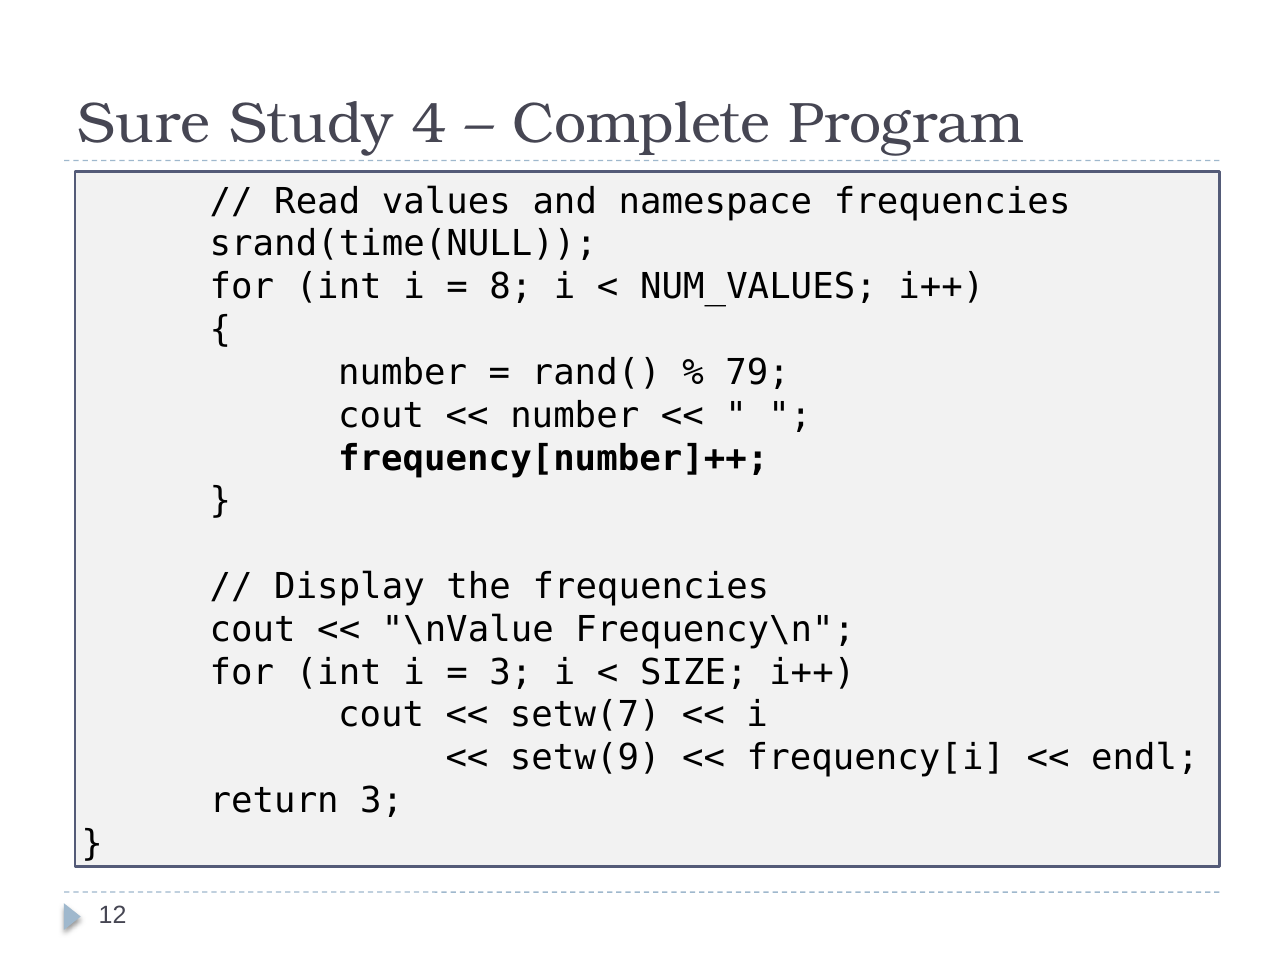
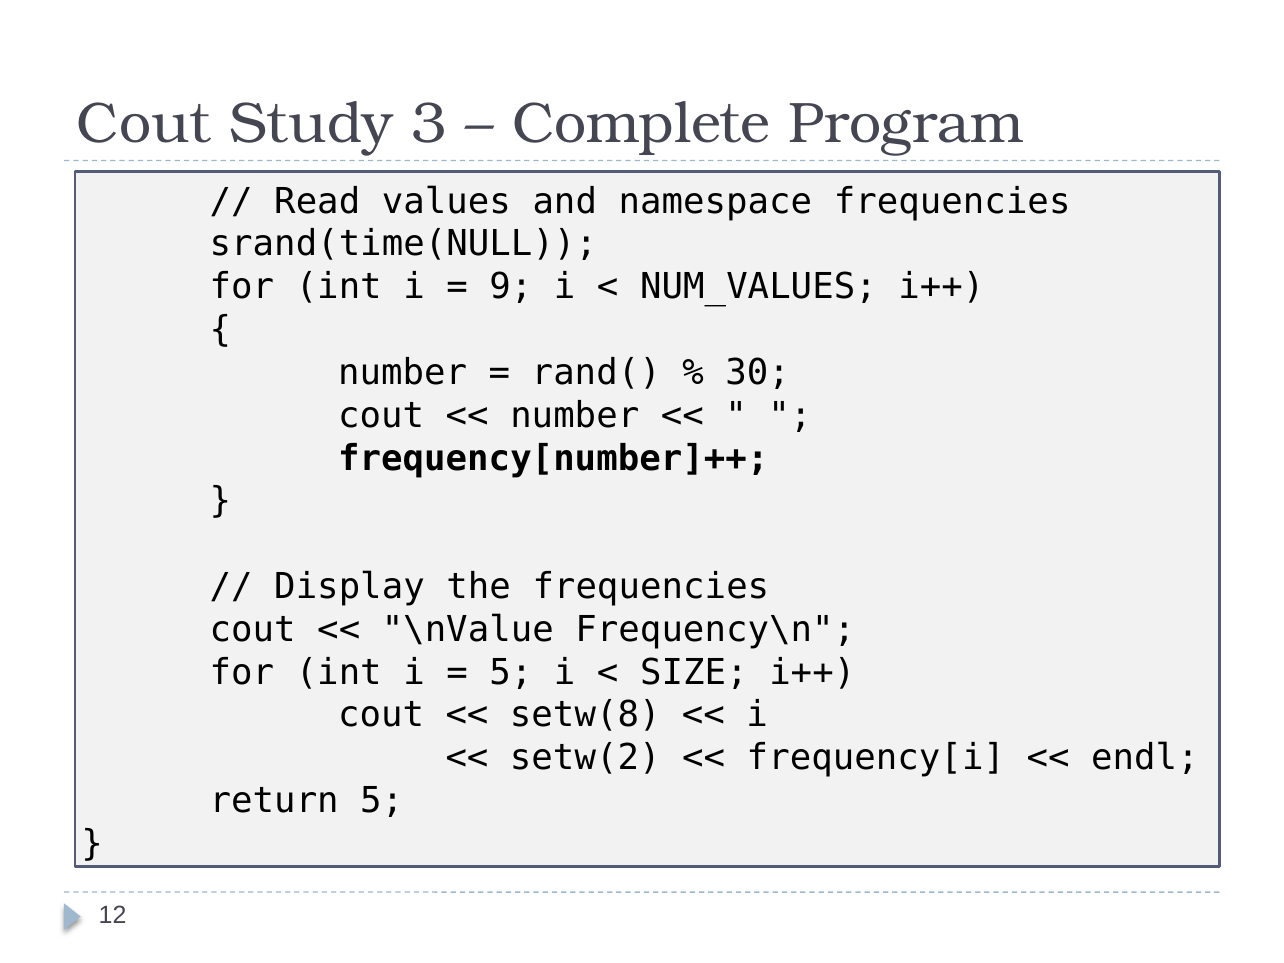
Sure at (144, 124): Sure -> Cout
4: 4 -> 3
8: 8 -> 9
79: 79 -> 30
3 at (511, 672): 3 -> 5
setw(7: setw(7 -> setw(8
setw(9: setw(9 -> setw(2
return 3: 3 -> 5
